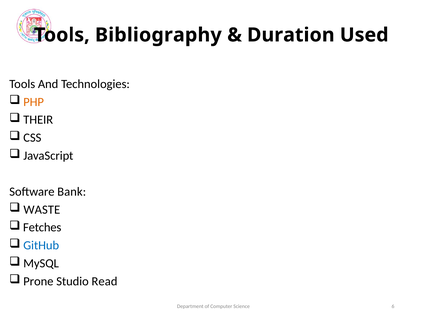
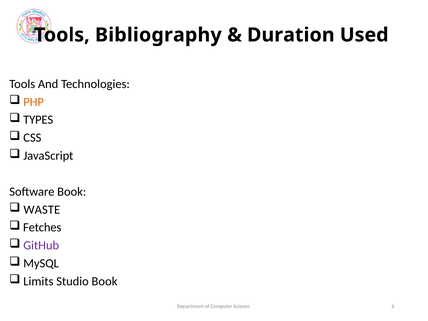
THEIR: THEIR -> TYPES
Software Bank: Bank -> Book
GitHub colour: blue -> purple
Prone: Prone -> Limits
Studio Read: Read -> Book
